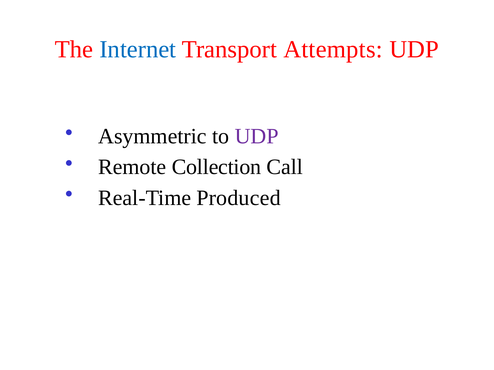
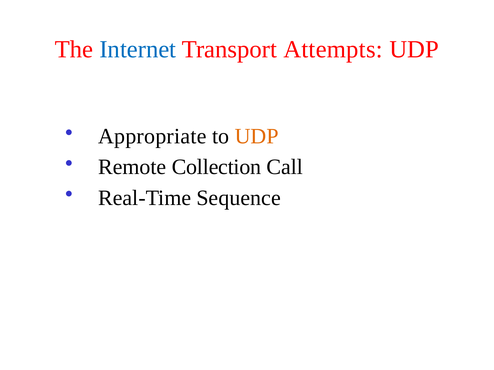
Asymmetric: Asymmetric -> Appropriate
UDP at (257, 137) colour: purple -> orange
Produced: Produced -> Sequence
